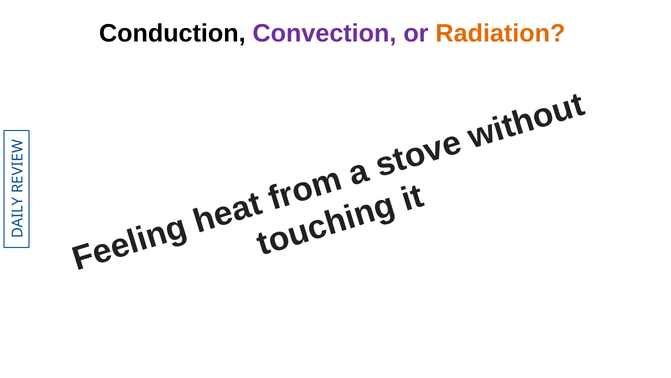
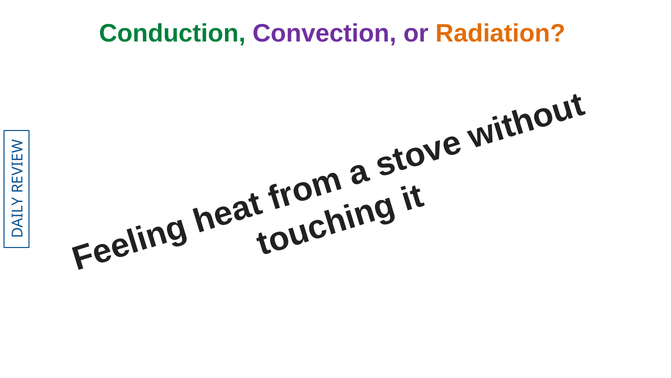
Conduction colour: black -> green
